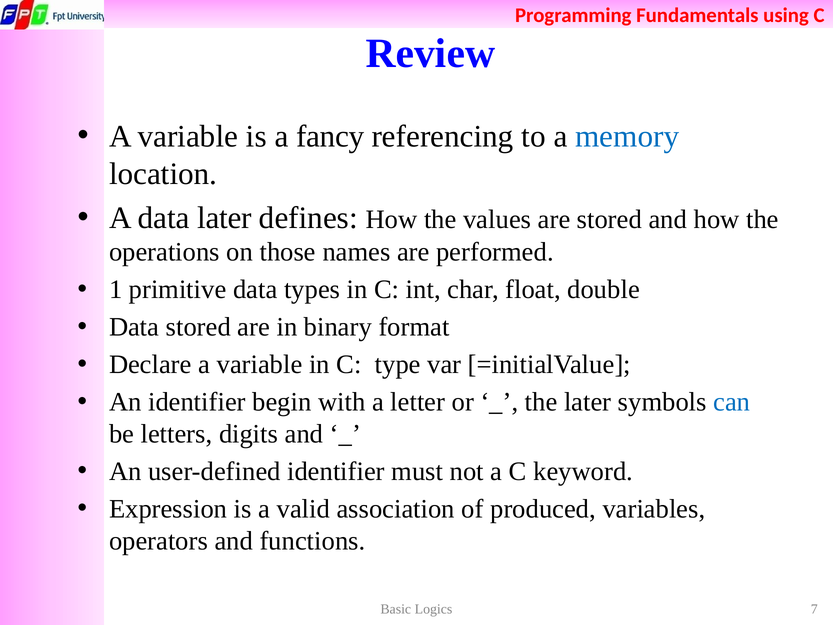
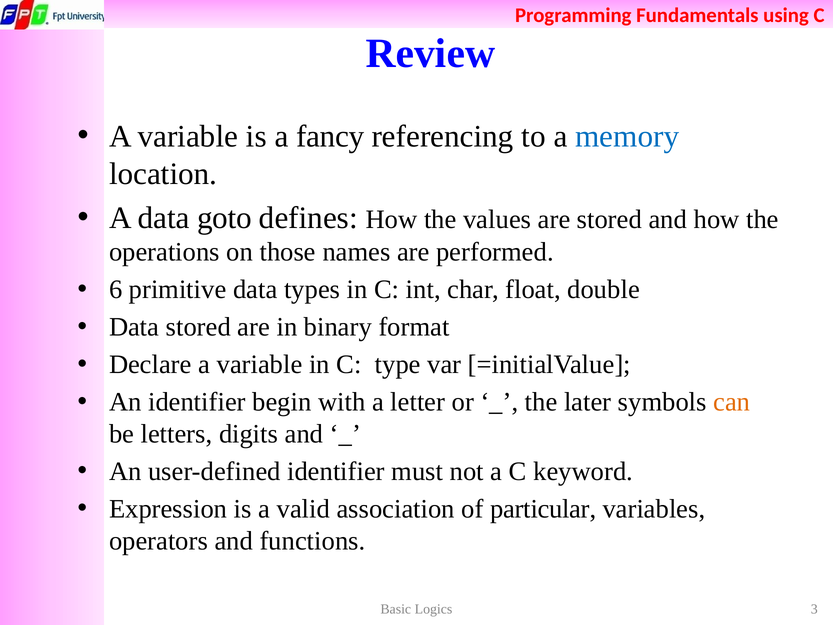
data later: later -> goto
1: 1 -> 6
can colour: blue -> orange
produced: produced -> particular
7: 7 -> 3
